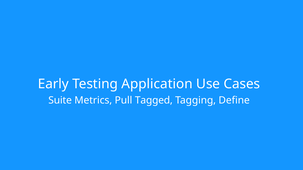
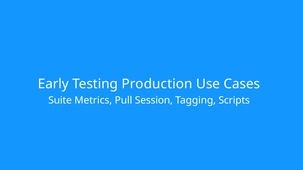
Application: Application -> Production
Tagged: Tagged -> Session
Define: Define -> Scripts
